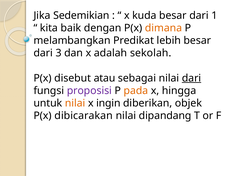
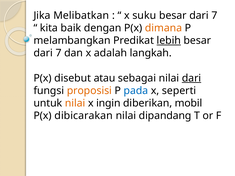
Sedemikian: Sedemikian -> Melibatkan
kuda: kuda -> suku
1 at (214, 16): 1 -> 7
lebih underline: none -> present
3 at (58, 53): 3 -> 7
sekolah: sekolah -> langkah
proposisi colour: purple -> orange
pada colour: orange -> blue
hingga: hingga -> seperti
objek: objek -> mobil
